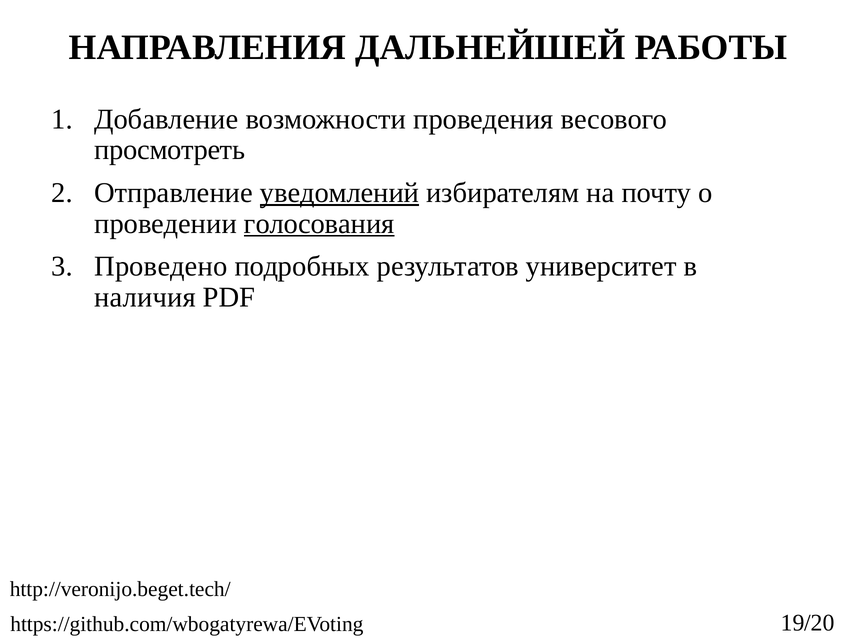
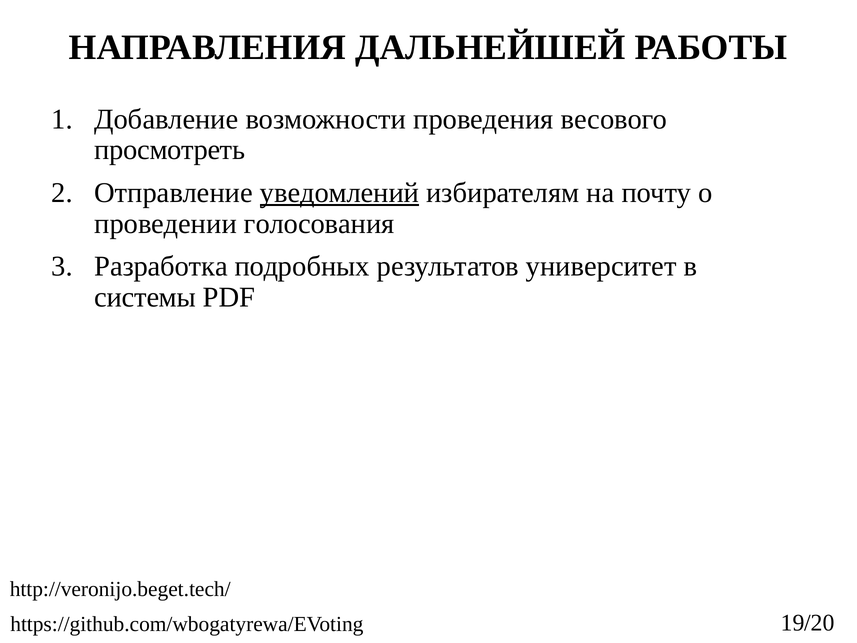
голосования underline: present -> none
Проведено: Проведено -> Разработка
наличия: наличия -> системы
